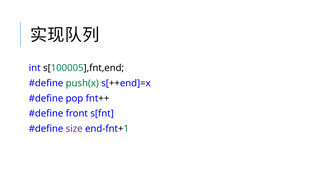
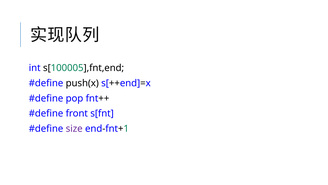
push(x colour: green -> black
